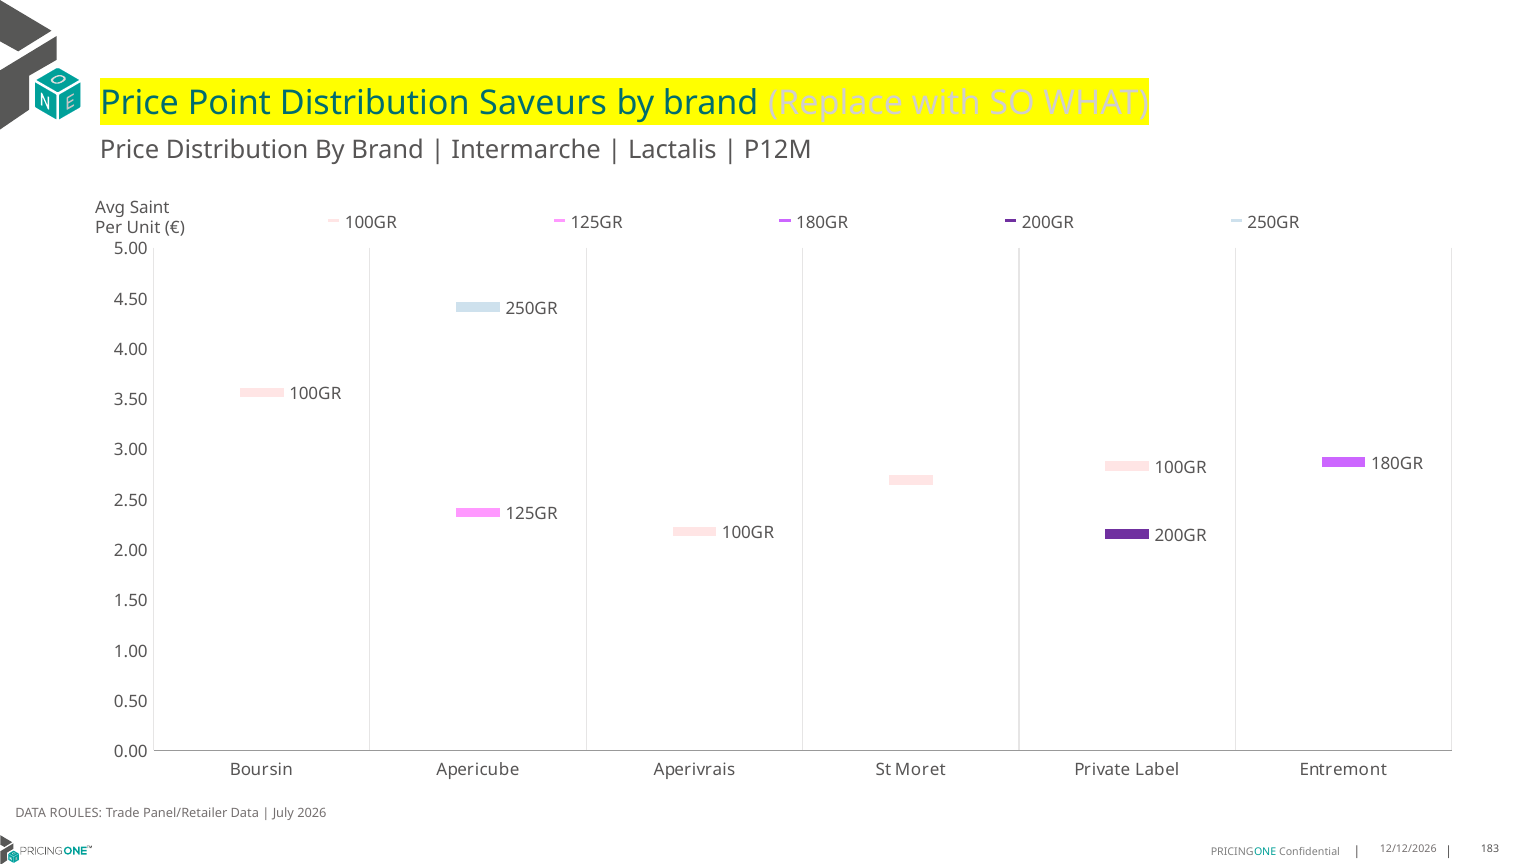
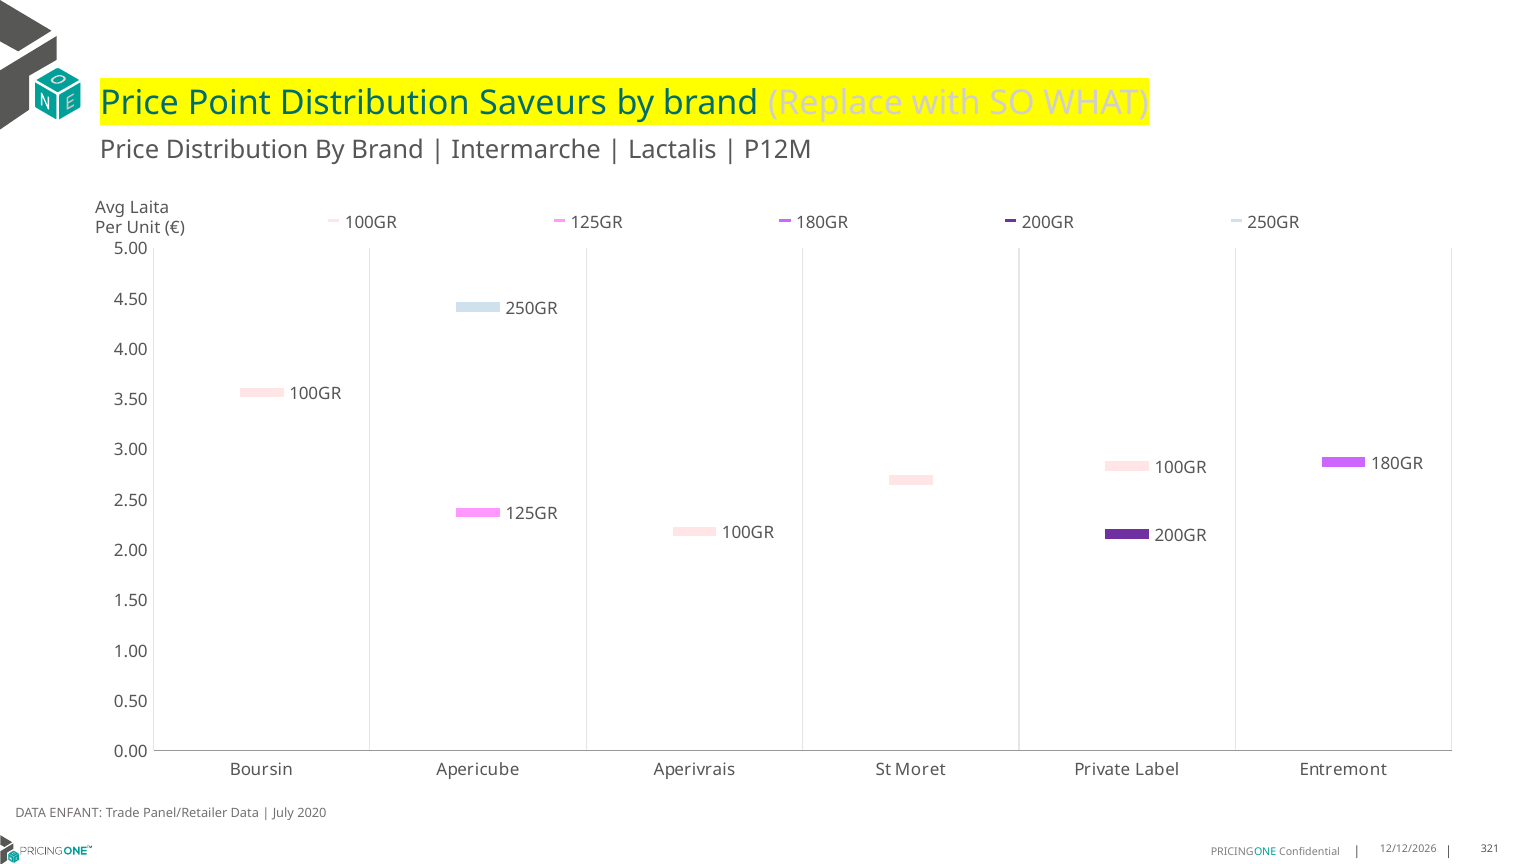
Saint: Saint -> Laita
ROULES: ROULES -> ENFANT
2026: 2026 -> 2020
183: 183 -> 321
